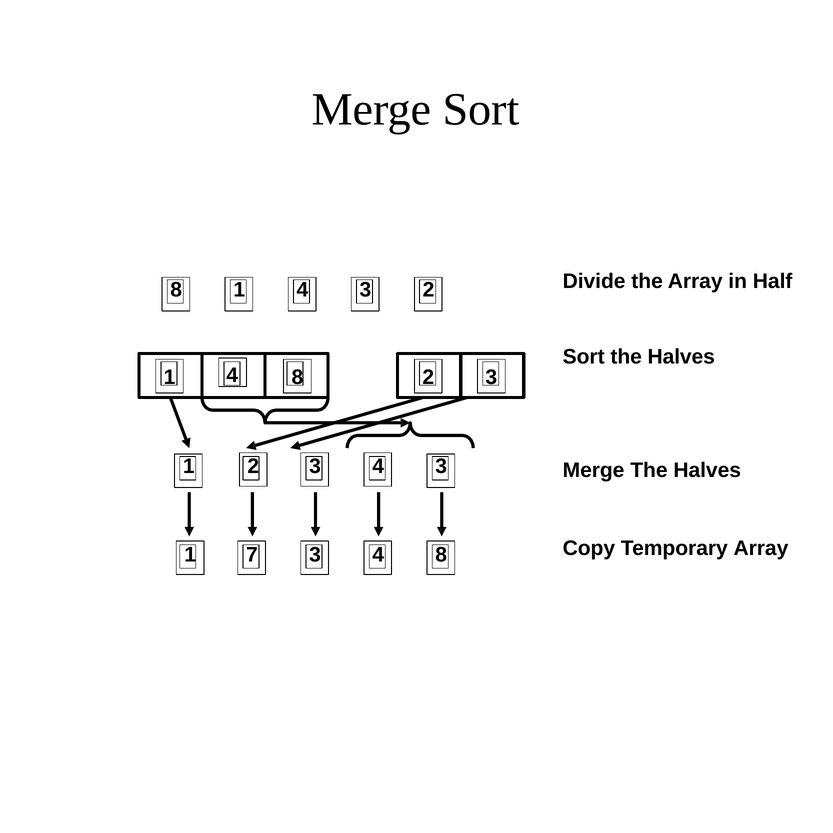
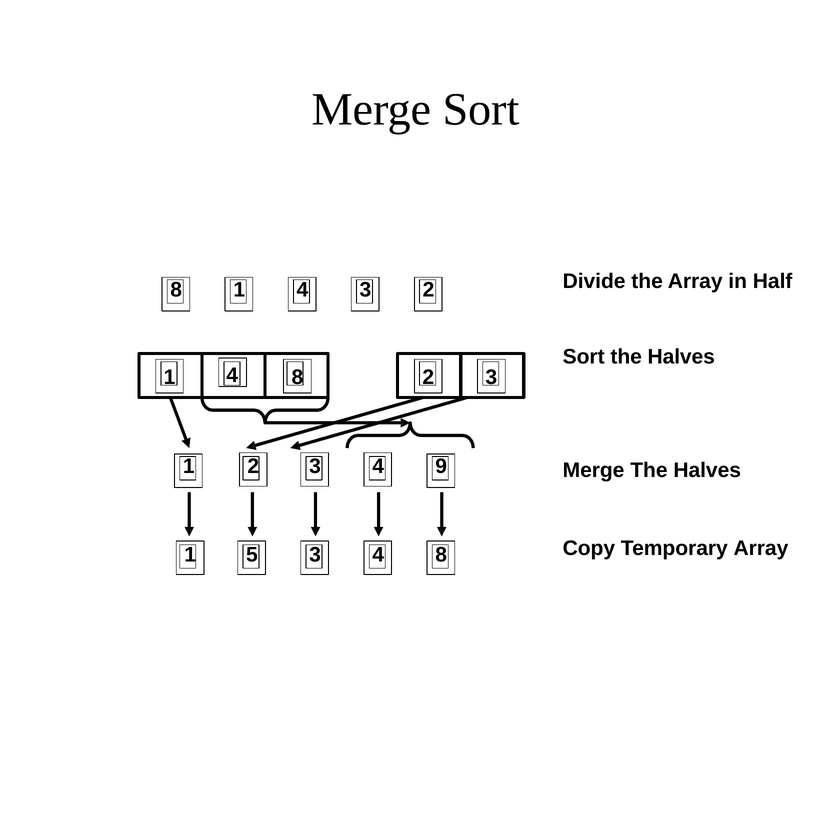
3 4 3: 3 -> 9
7: 7 -> 5
